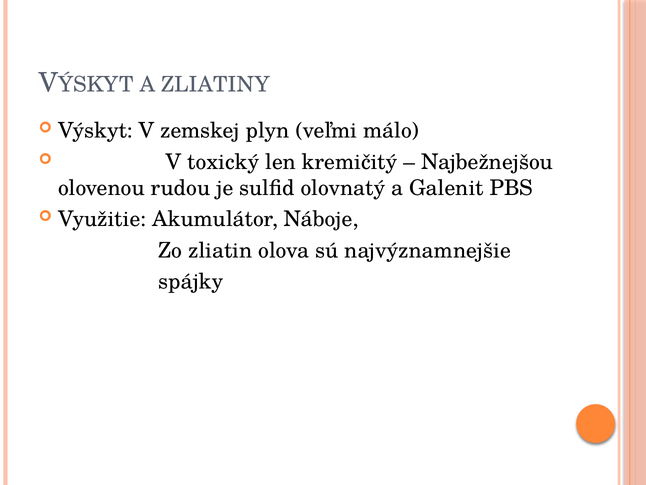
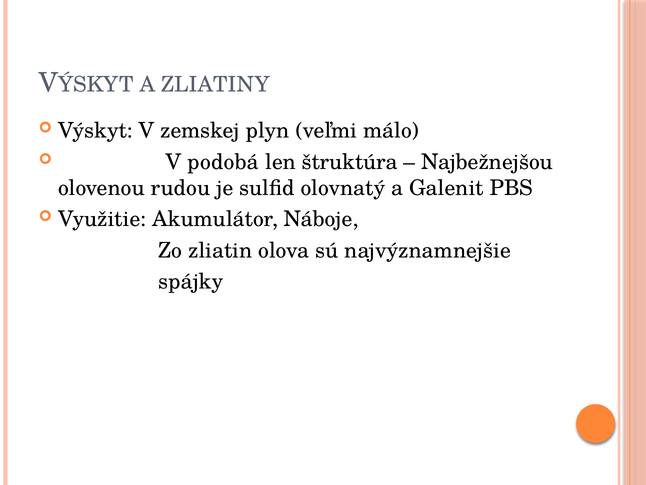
toxický: toxický -> podobá
kremičitý: kremičitý -> štruktúra
